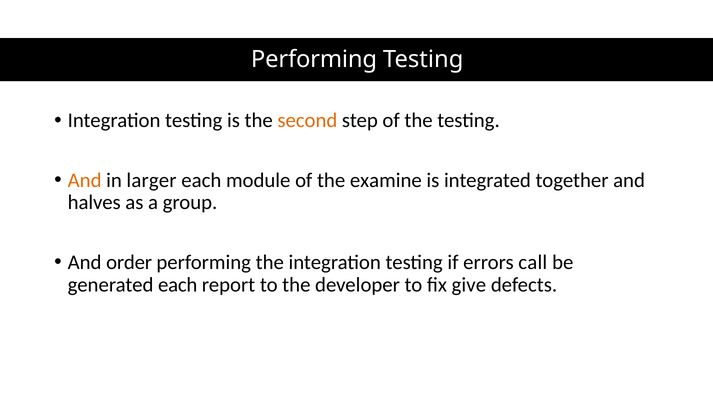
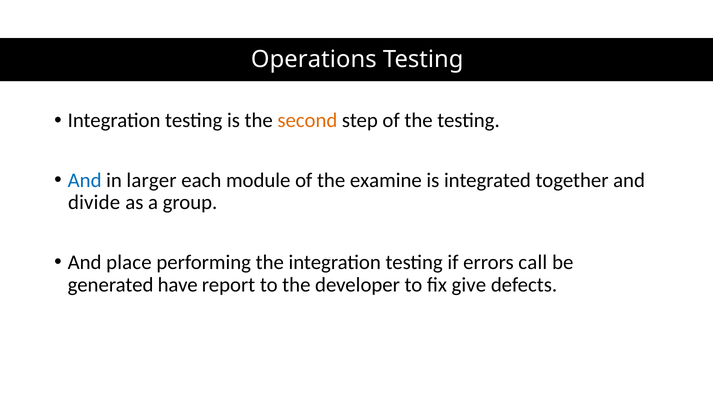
Performing at (314, 59): Performing -> Operations
And at (85, 180) colour: orange -> blue
halves: halves -> divide
order: order -> place
generated each: each -> have
